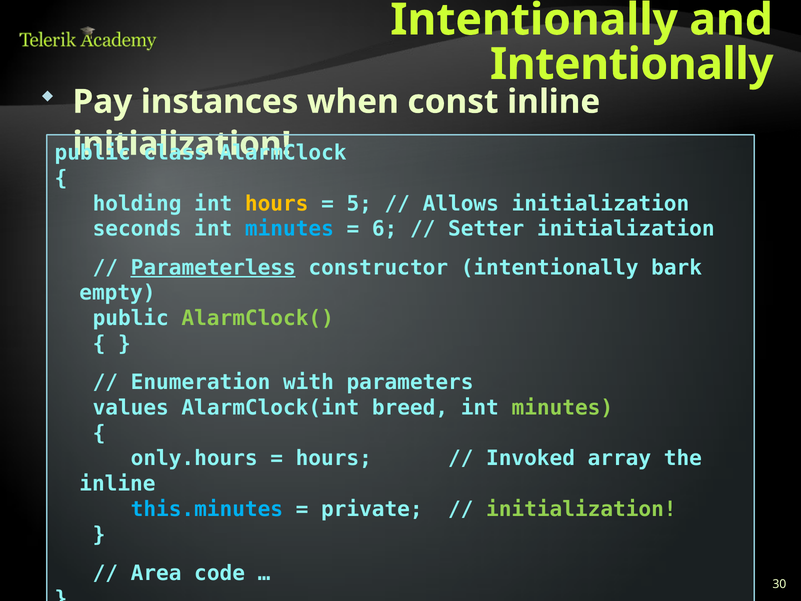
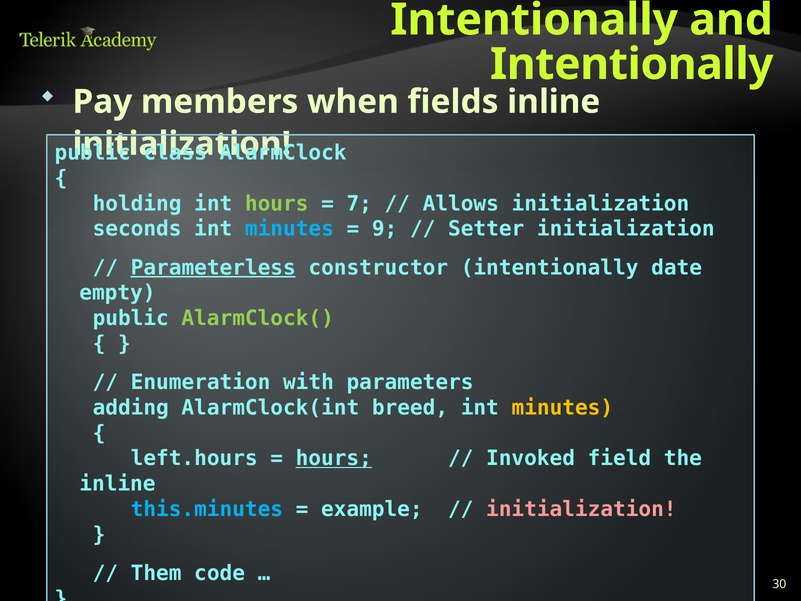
instances: instances -> members
const: const -> fields
hours at (277, 203) colour: yellow -> light green
5: 5 -> 7
6: 6 -> 9
bark: bark -> date
values: values -> adding
minutes at (562, 408) colour: light green -> yellow
only.hours: only.hours -> left.hours
hours at (334, 458) underline: none -> present
array: array -> field
private: private -> example
initialization at (581, 509) colour: light green -> pink
Area: Area -> Them
